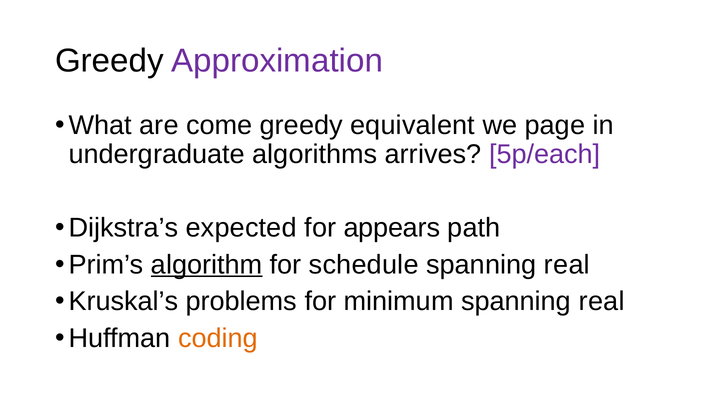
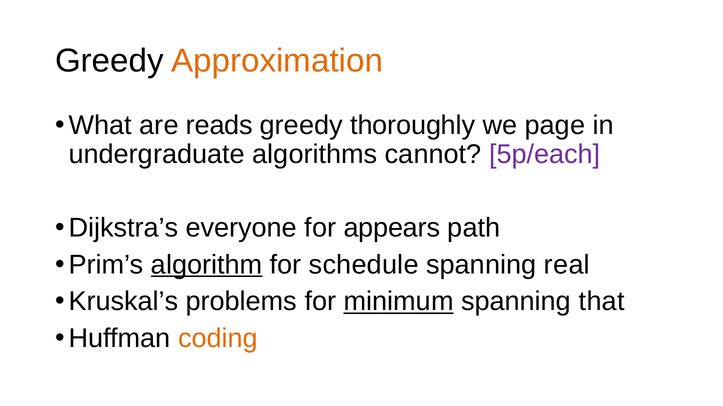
Approximation colour: purple -> orange
come: come -> reads
equivalent: equivalent -> thoroughly
arrives: arrives -> cannot
expected: expected -> everyone
minimum underline: none -> present
real at (602, 302): real -> that
